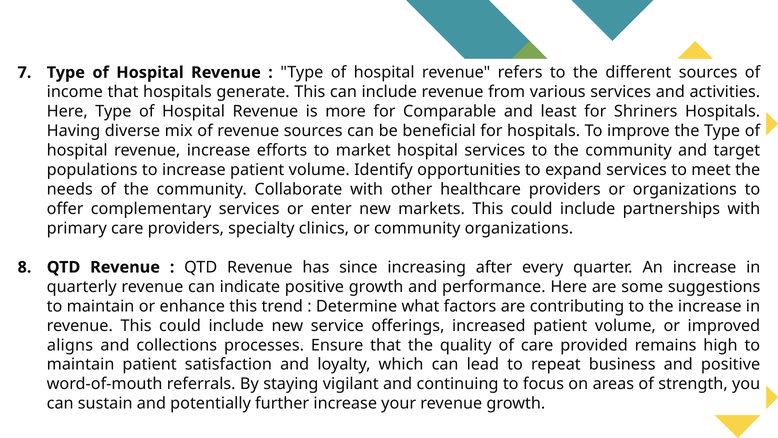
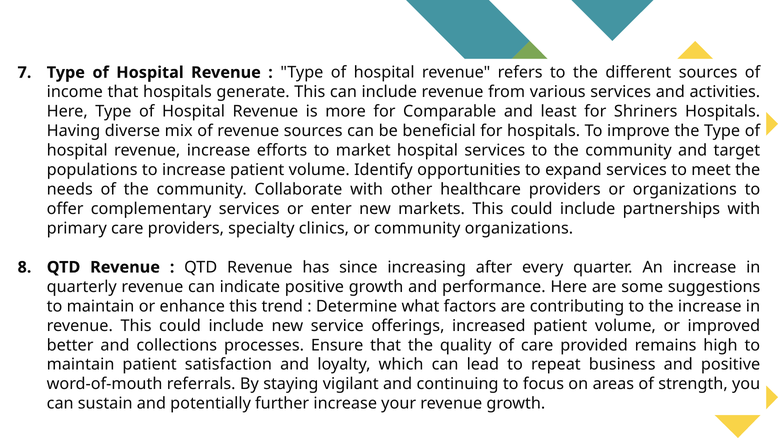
aligns: aligns -> better
